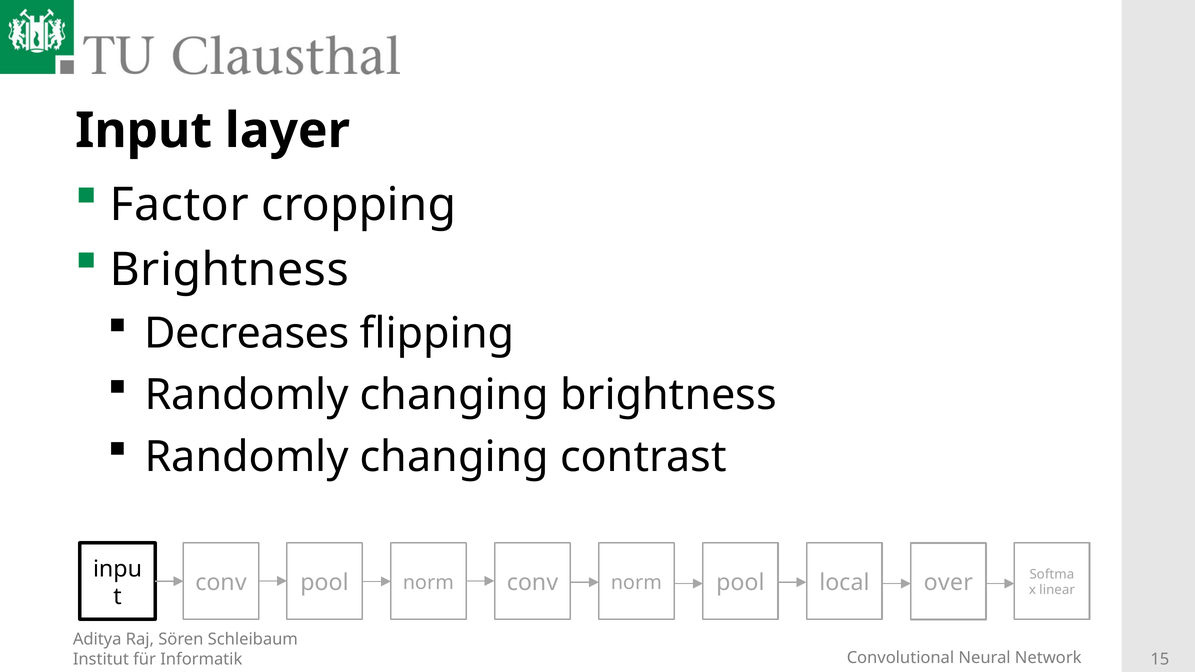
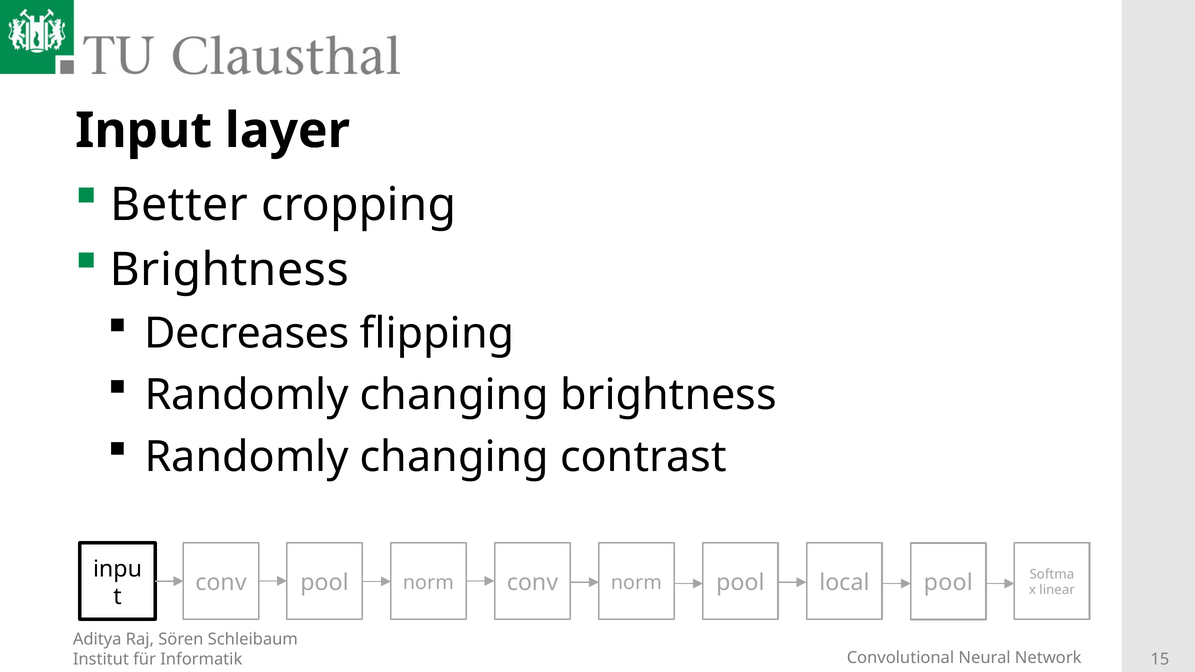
Factor: Factor -> Better
local over: over -> pool
